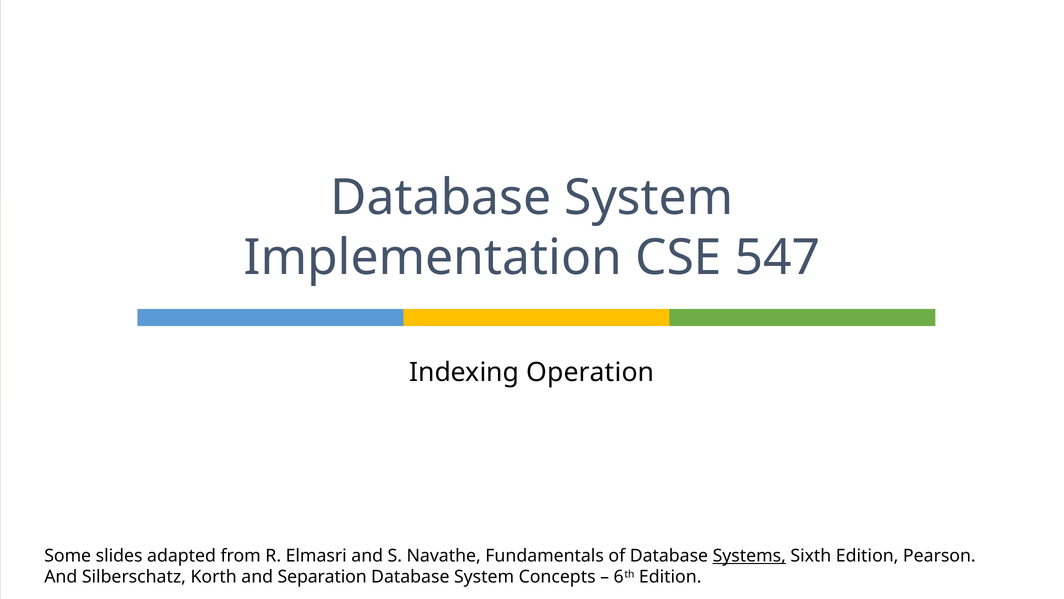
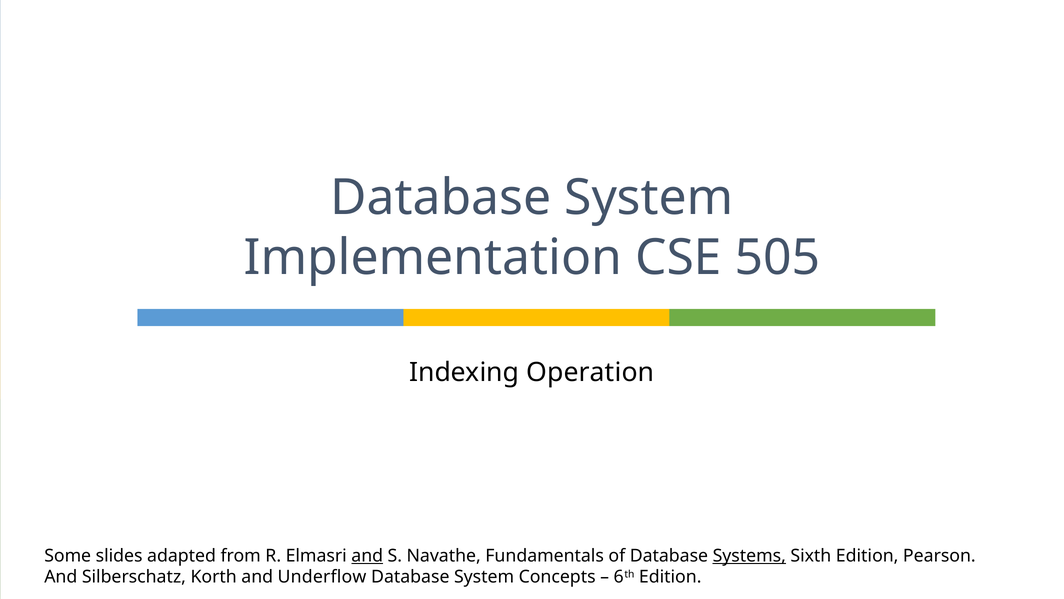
547: 547 -> 505
and at (367, 555) underline: none -> present
Separation: Separation -> Underflow
